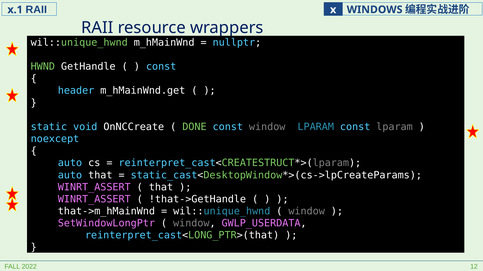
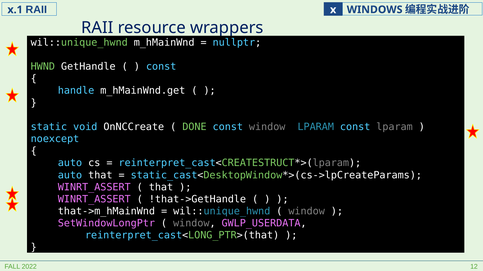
header: header -> handle
